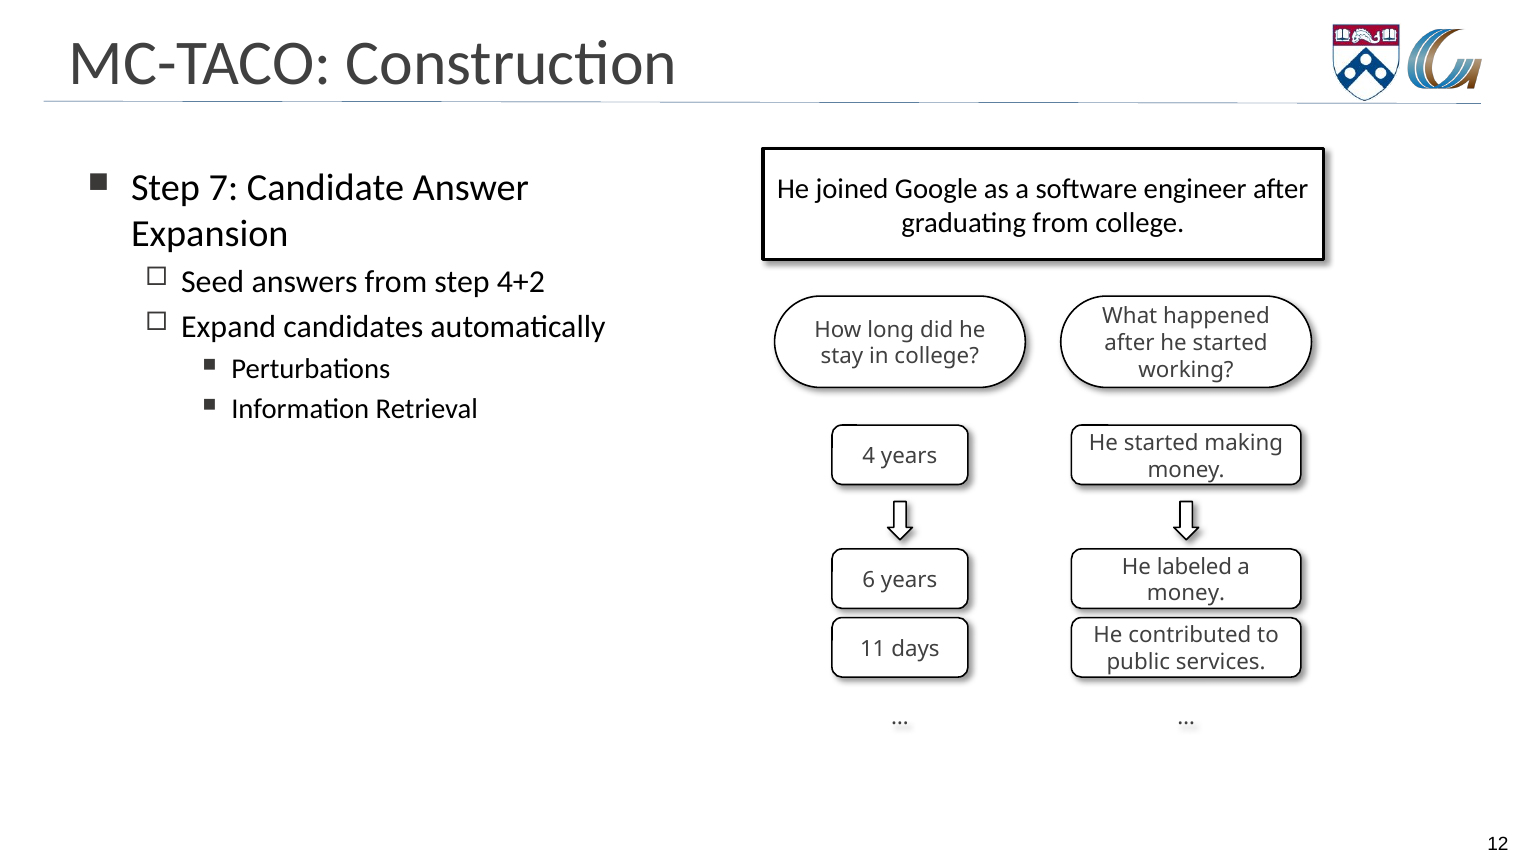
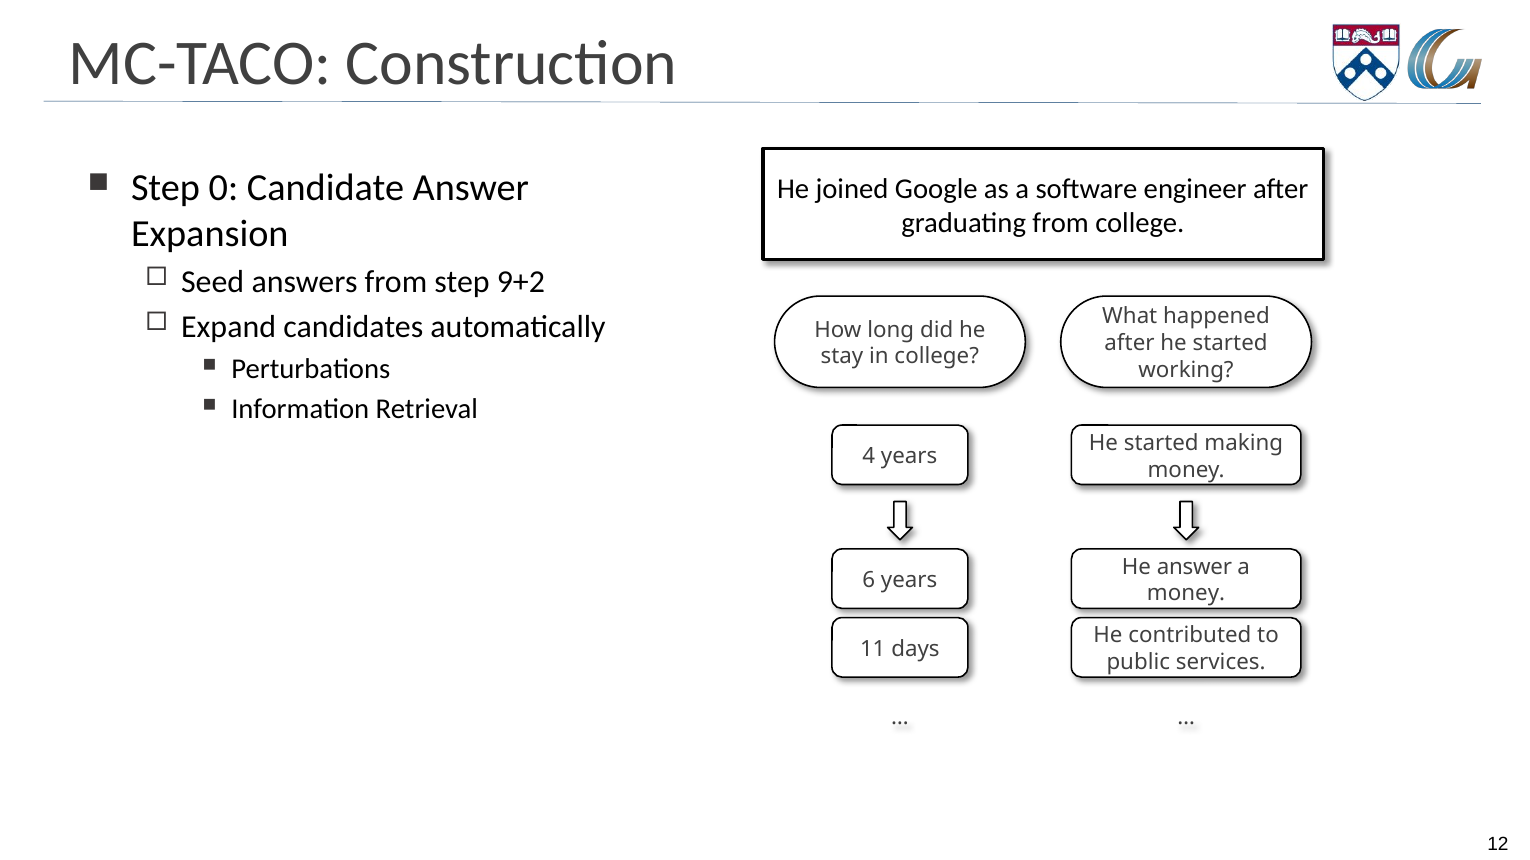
7: 7 -> 0
4+2: 4+2 -> 9+2
He labeled: labeled -> answer
